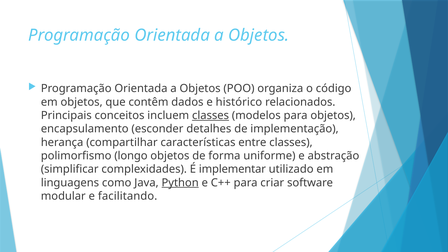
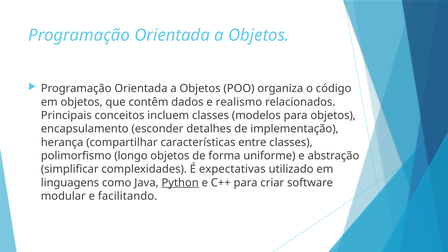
histórico: histórico -> realismo
classes at (211, 115) underline: present -> none
implementar: implementar -> expectativas
